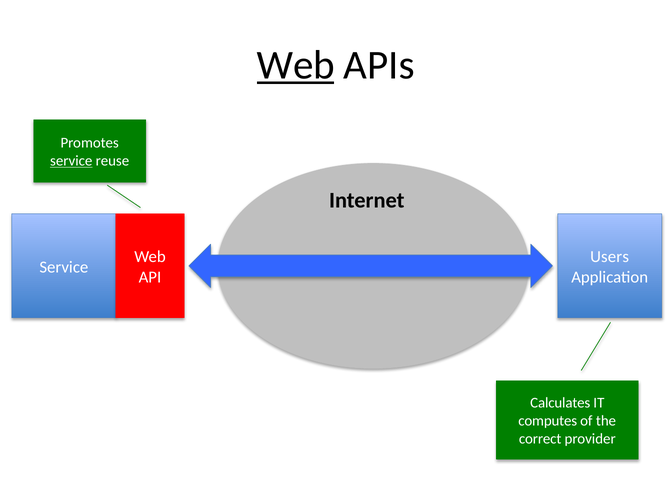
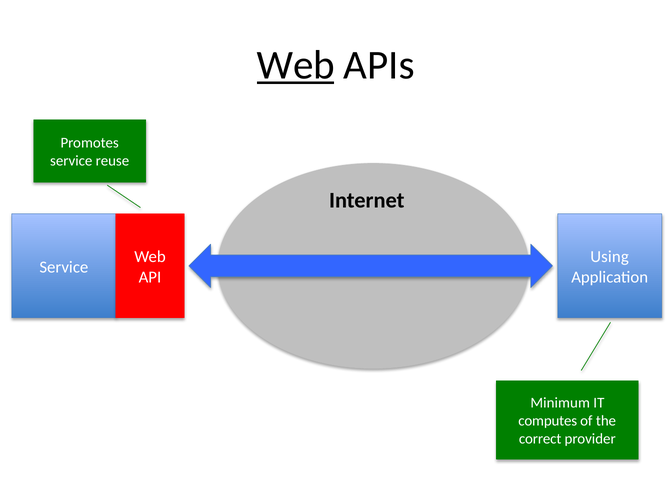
service at (71, 161) underline: present -> none
Users: Users -> Using
Calculates: Calculates -> Minimum
